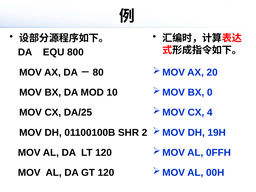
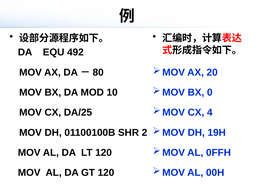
800: 800 -> 492
